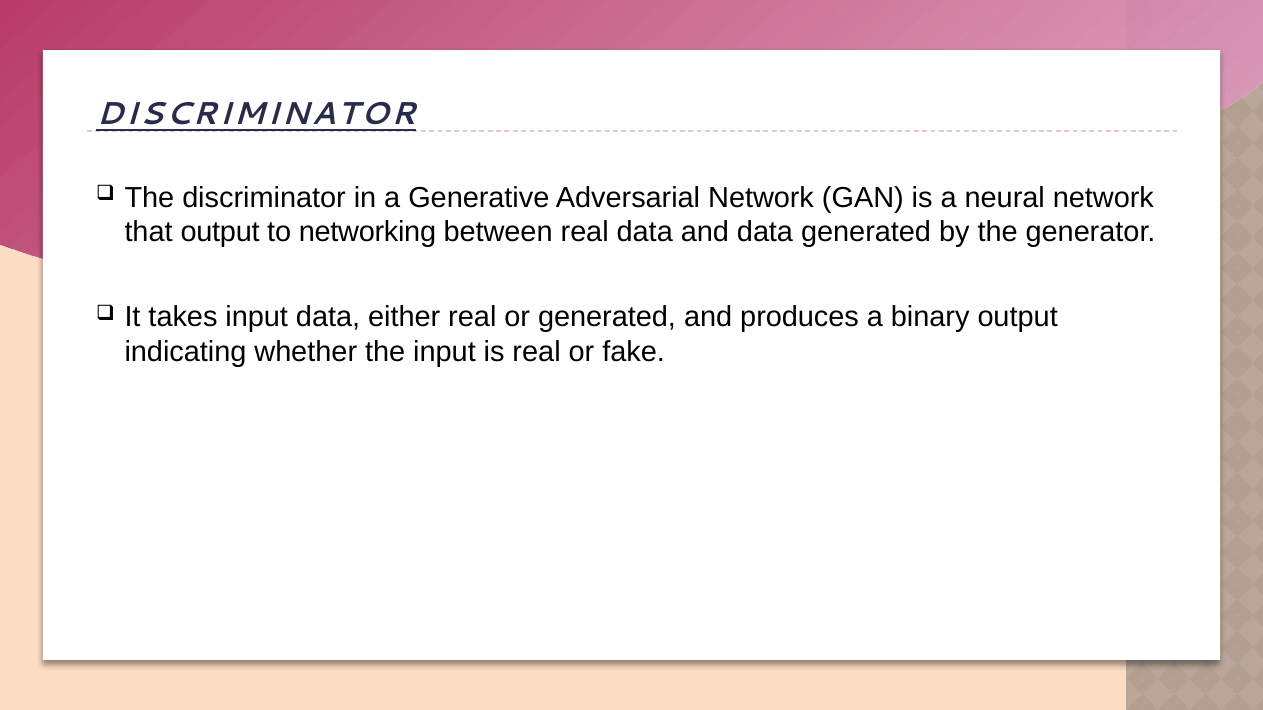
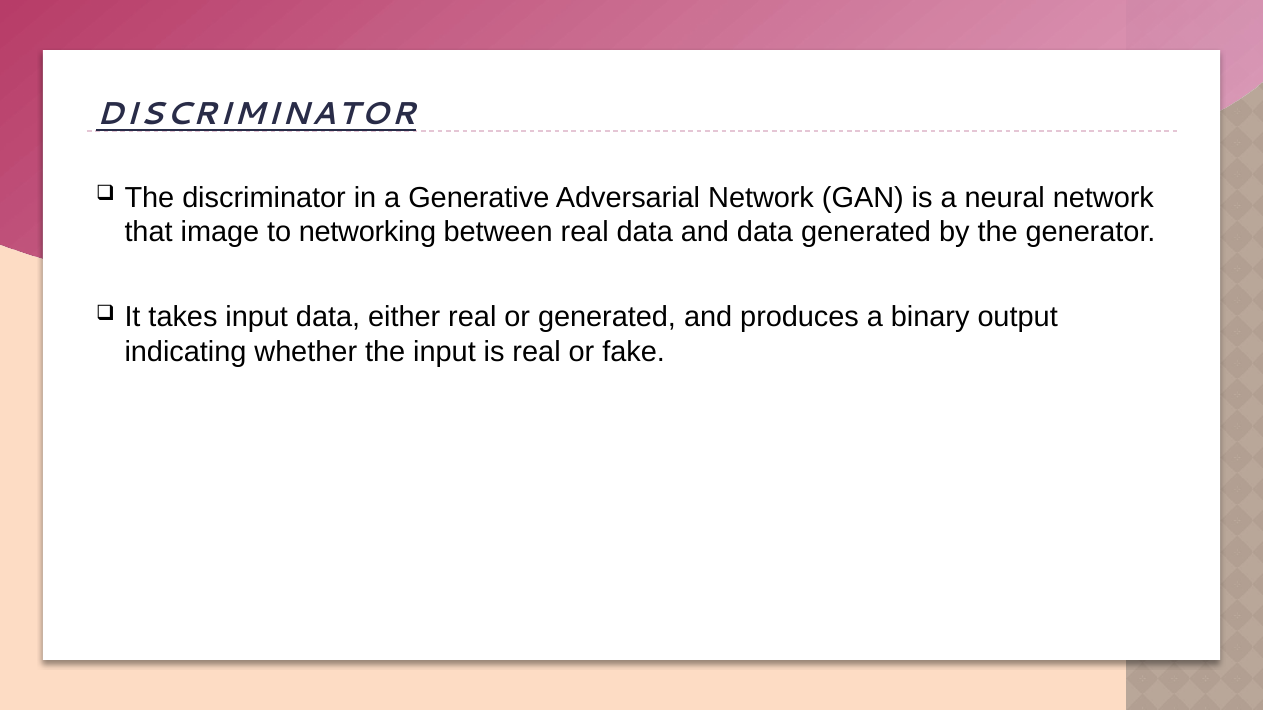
that output: output -> image
